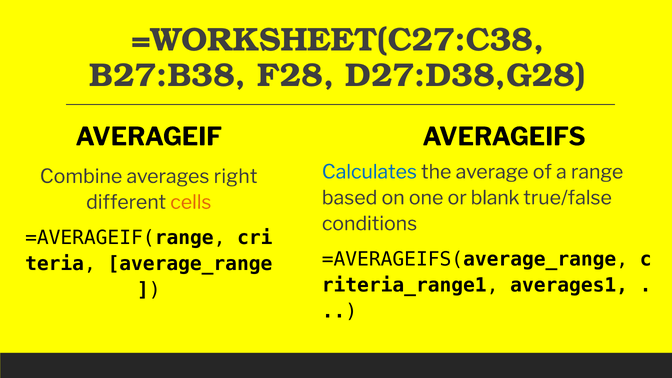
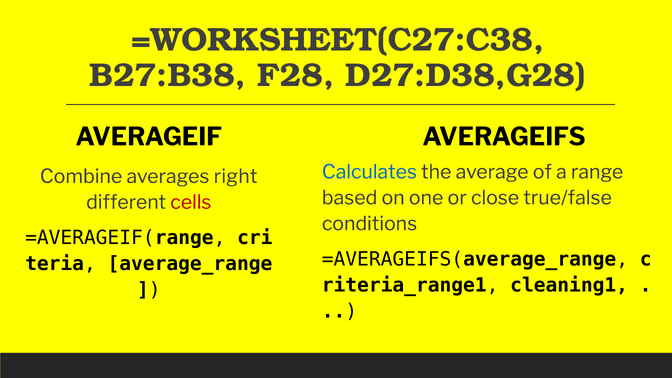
blank: blank -> close
cells colour: orange -> red
averages1: averages1 -> cleaning1
